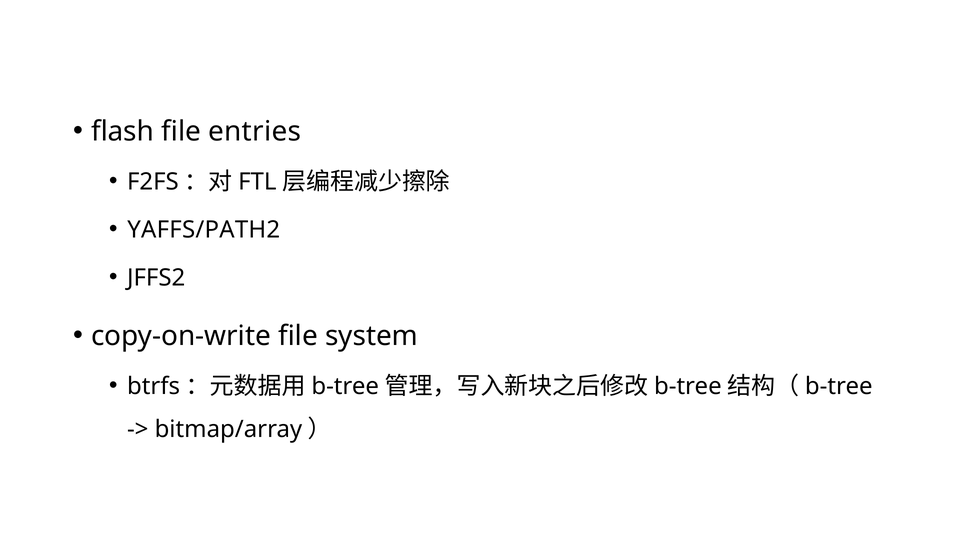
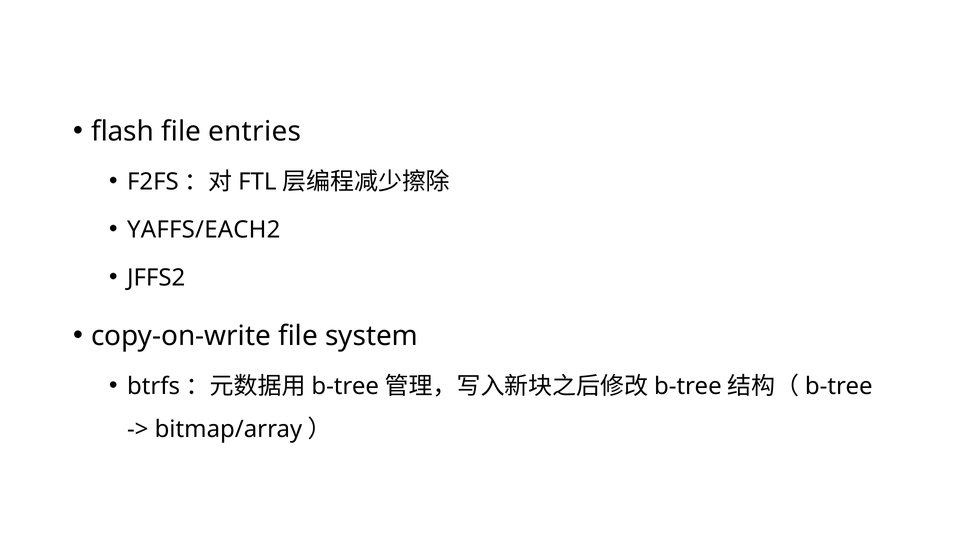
YAFFS/PATH2: YAFFS/PATH2 -> YAFFS/EACH2
